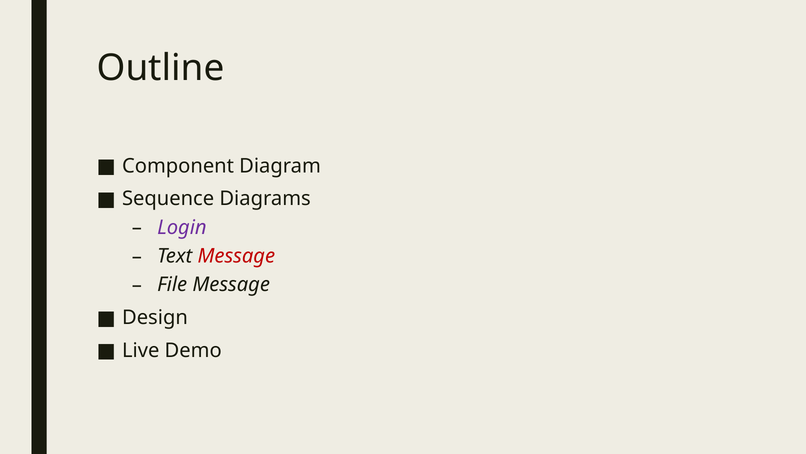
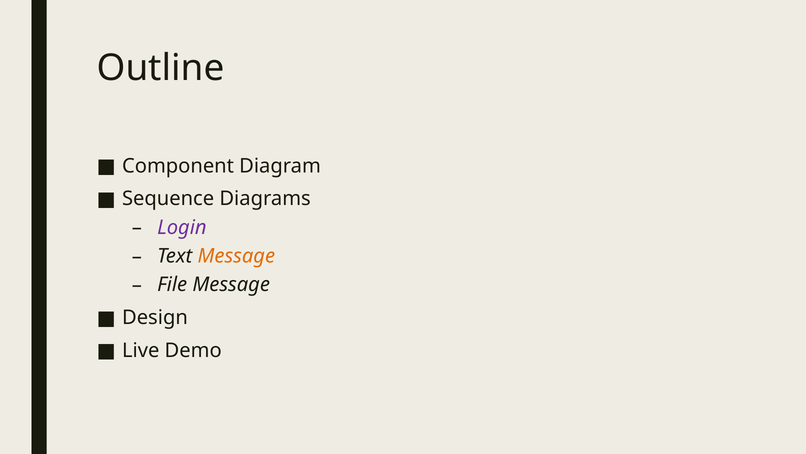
Message at (236, 256) colour: red -> orange
